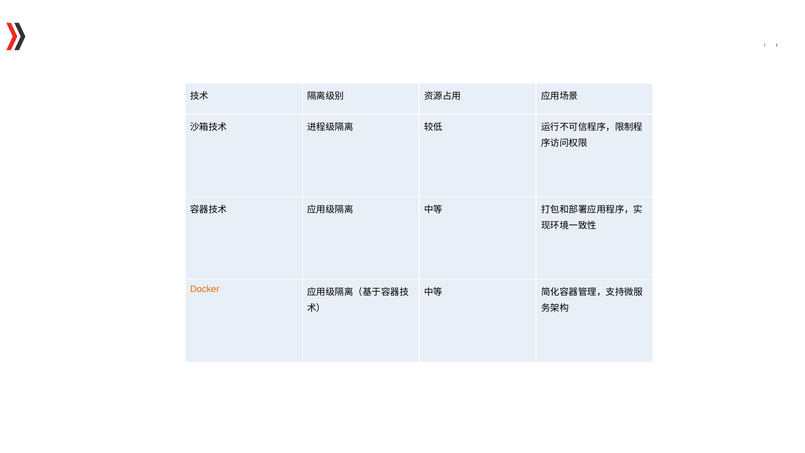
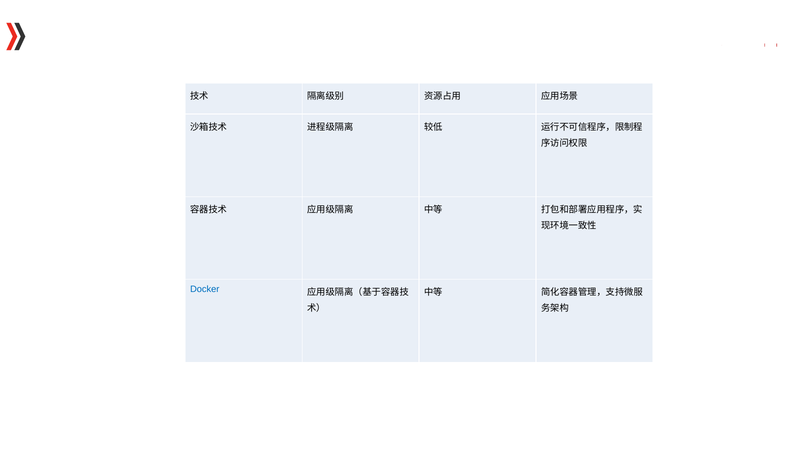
Docker colour: orange -> blue
